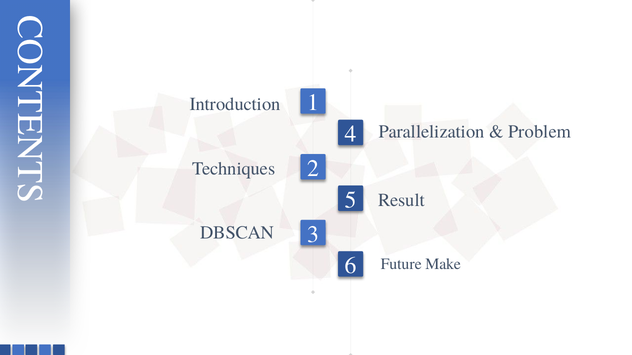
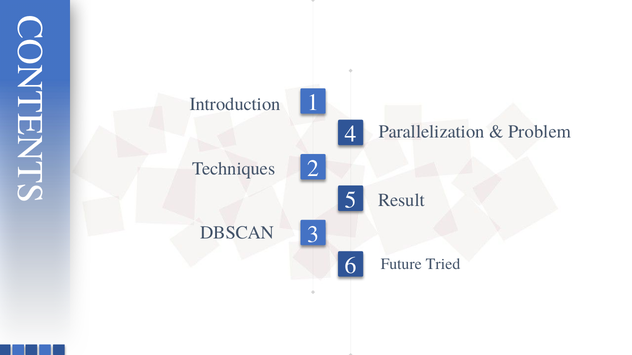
Make: Make -> Tried
